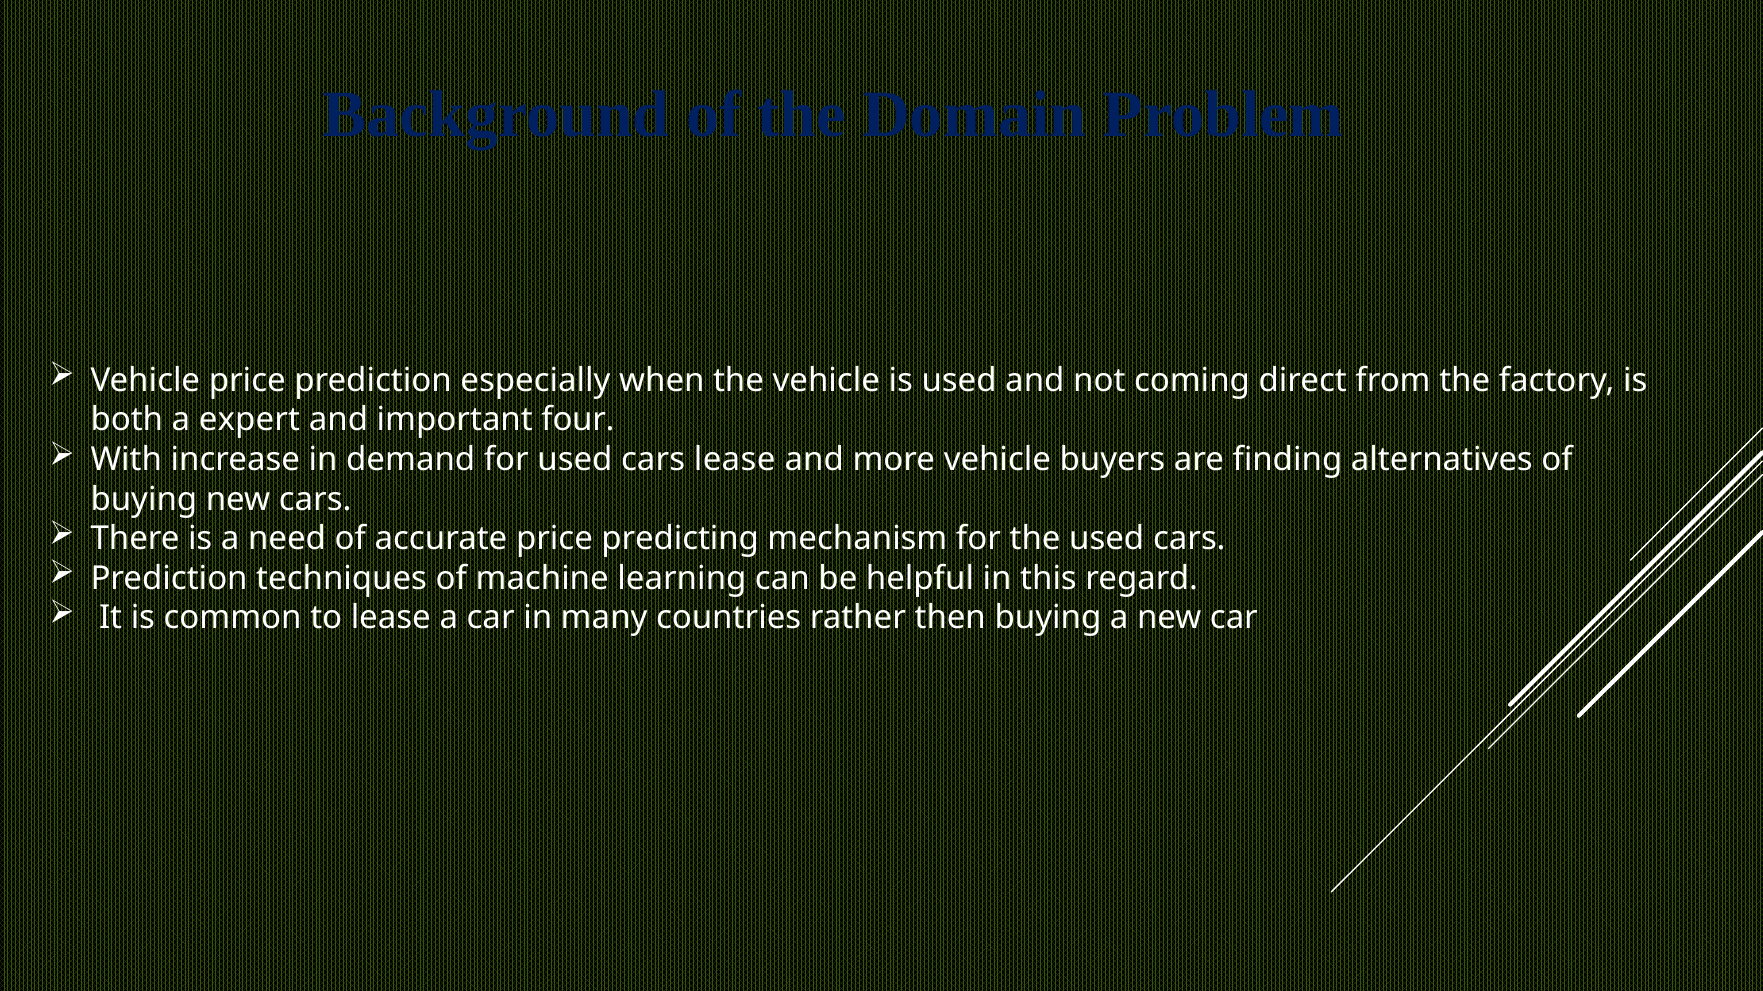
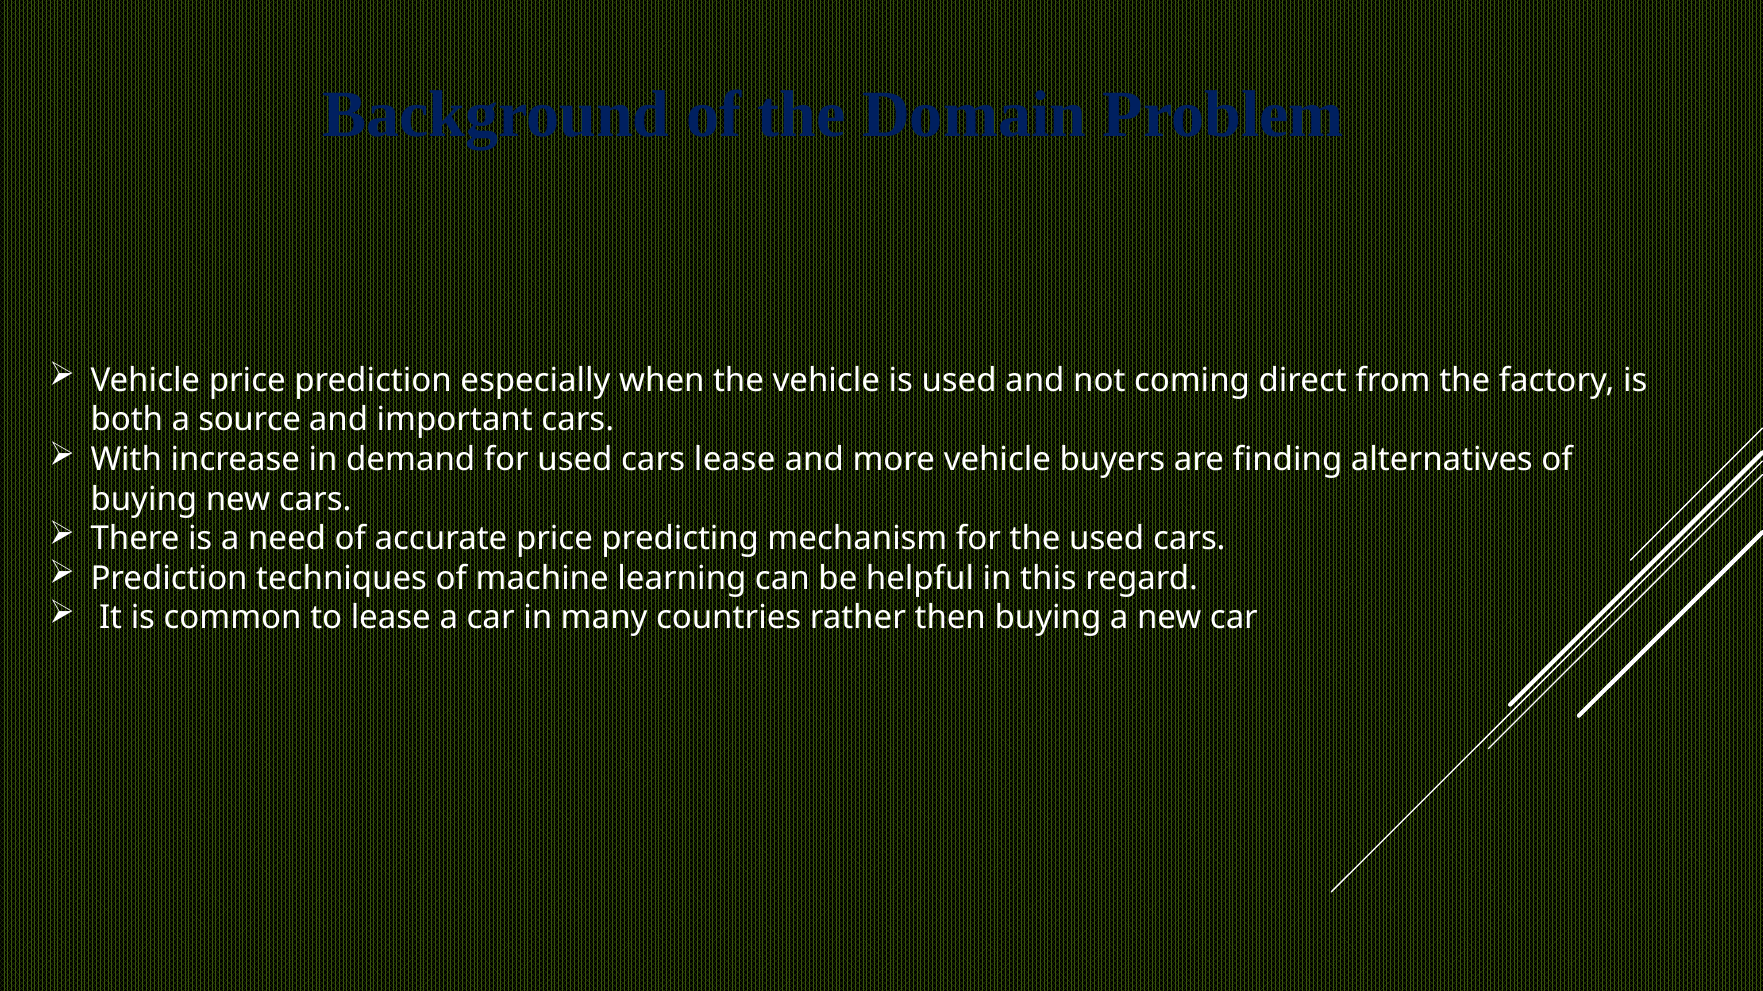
expert: expert -> source
important four: four -> cars
